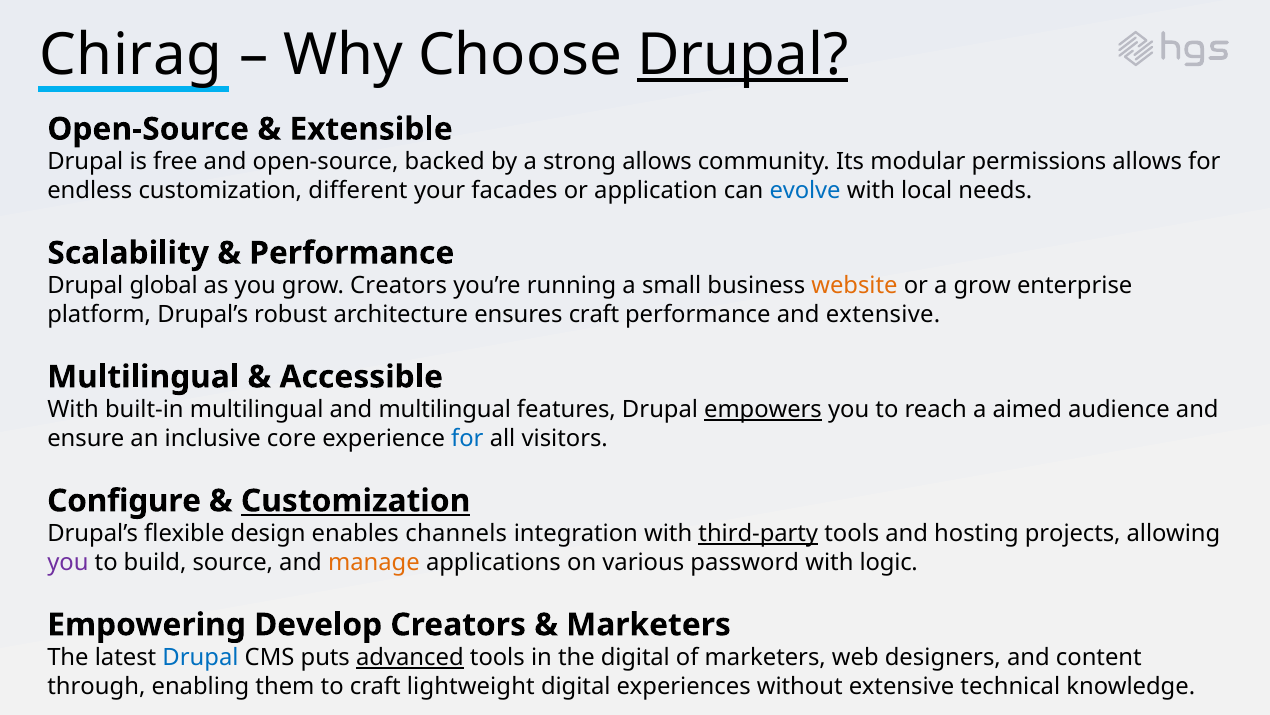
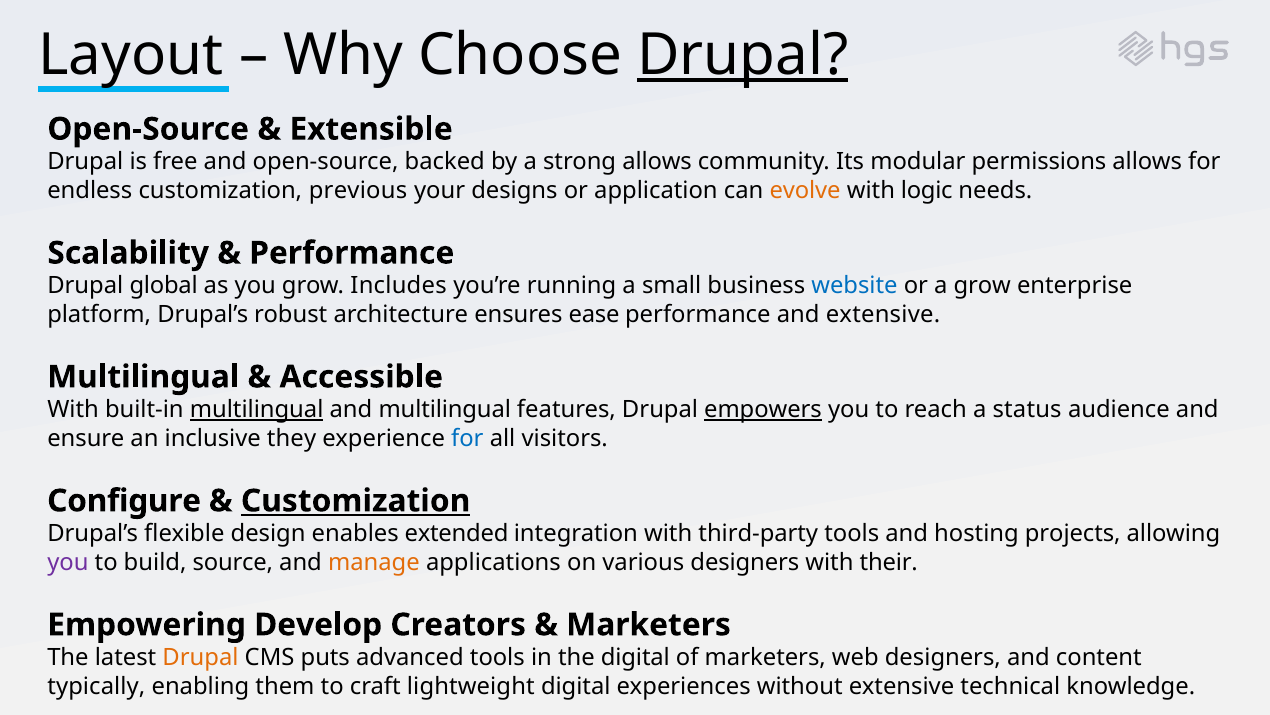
Chirag: Chirag -> Layout
different: different -> previous
facades: facades -> designs
evolve colour: blue -> orange
local: local -> logic
grow Creators: Creators -> Includes
website colour: orange -> blue
ensures craft: craft -> ease
multilingual at (257, 409) underline: none -> present
aimed: aimed -> status
core: core -> they
channels: channels -> extended
third-party underline: present -> none
various password: password -> designers
logic: logic -> their
Drupal at (200, 657) colour: blue -> orange
advanced underline: present -> none
through: through -> typically
